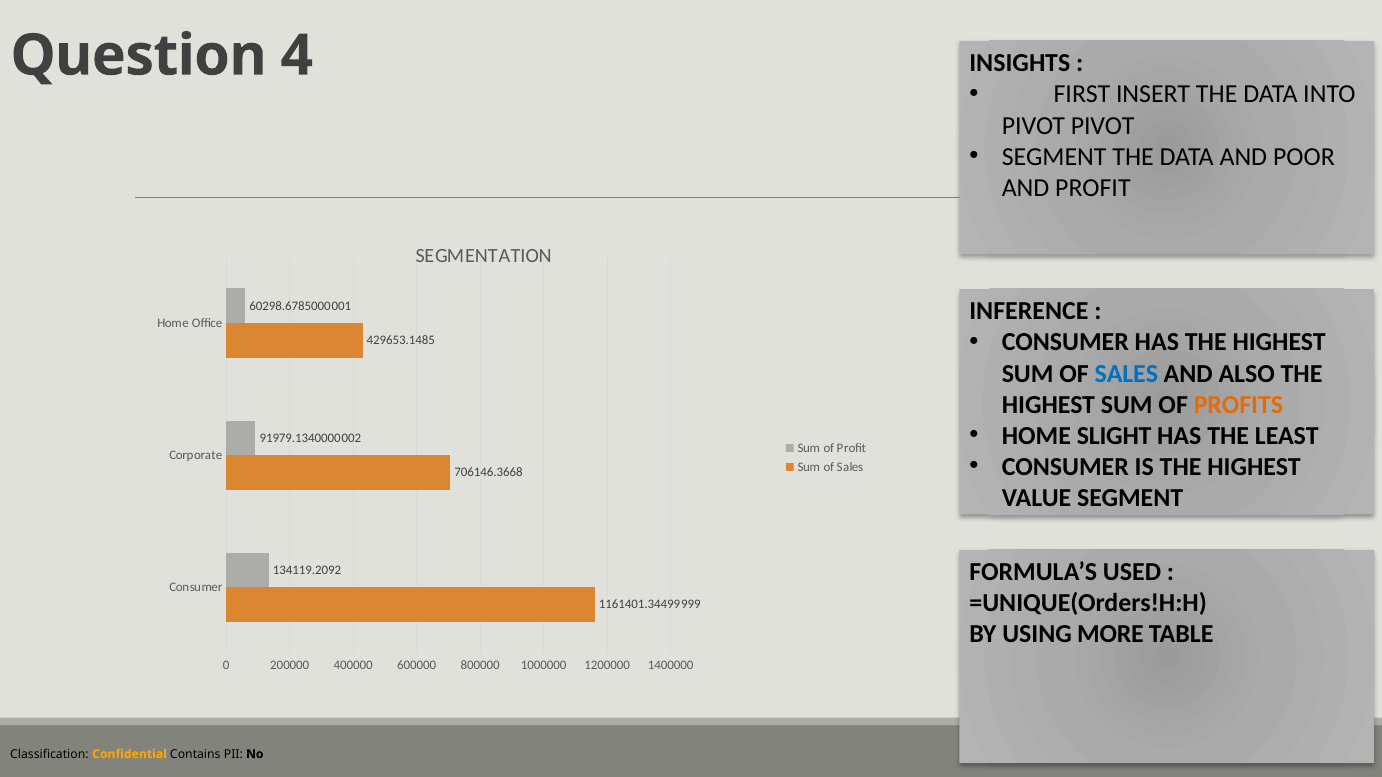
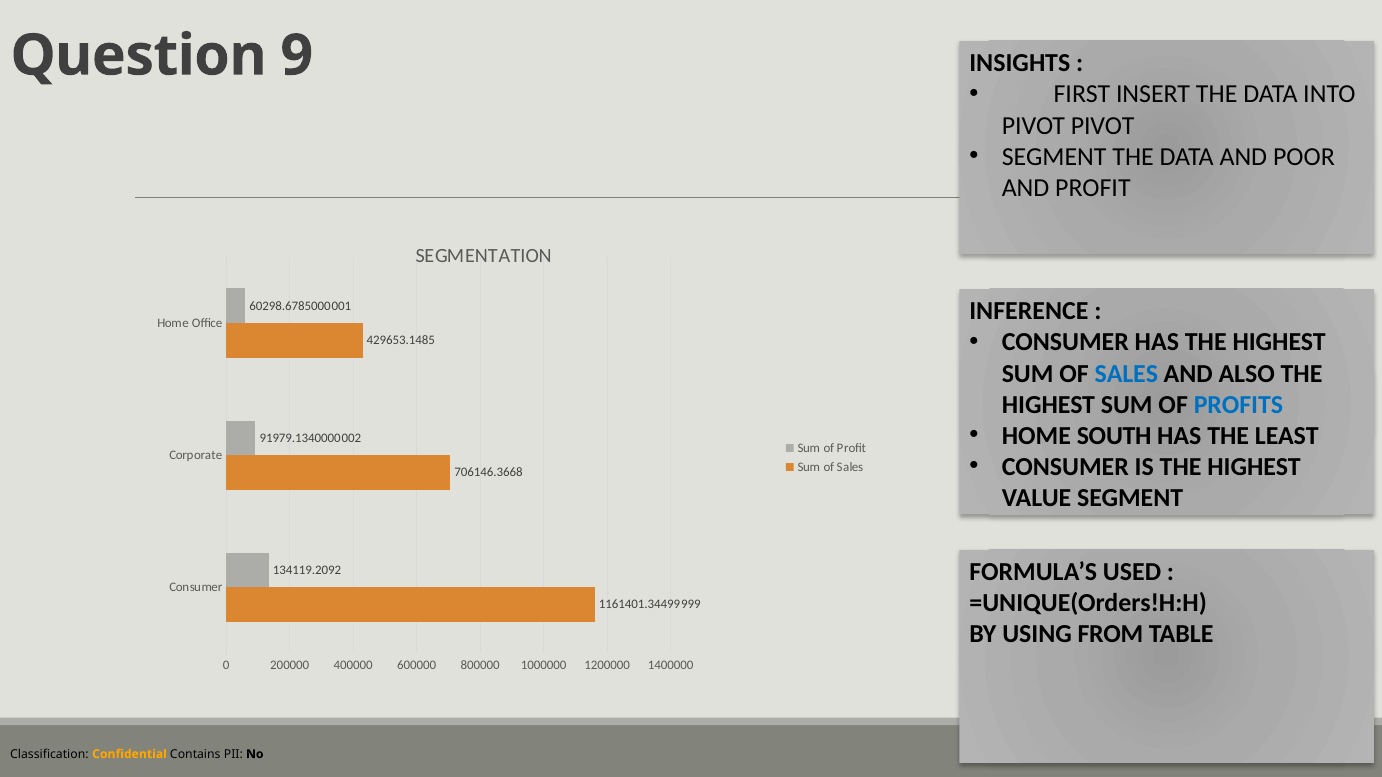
4: 4 -> 9
PROFITS colour: orange -> blue
SLIGHT: SLIGHT -> SOUTH
MORE: MORE -> FROM
